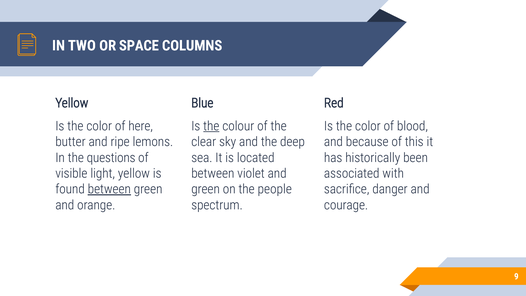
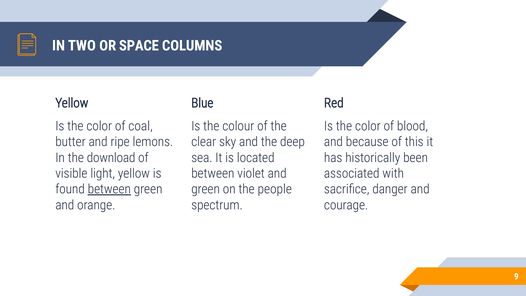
here: here -> coal
the at (211, 126) underline: present -> none
questions: questions -> download
